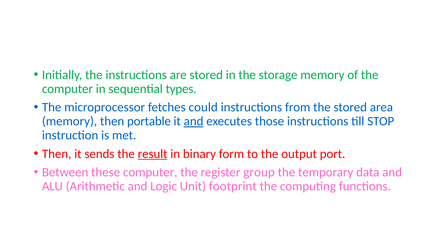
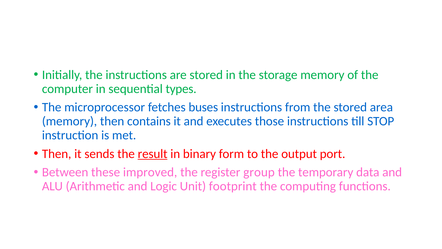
could: could -> buses
portable: portable -> contains
and at (194, 121) underline: present -> none
these computer: computer -> improved
